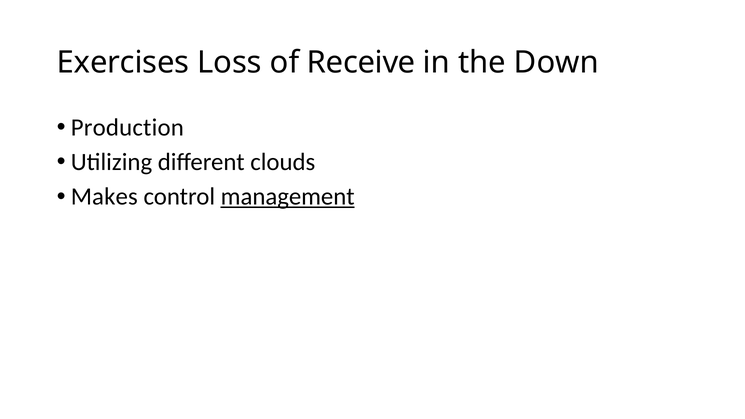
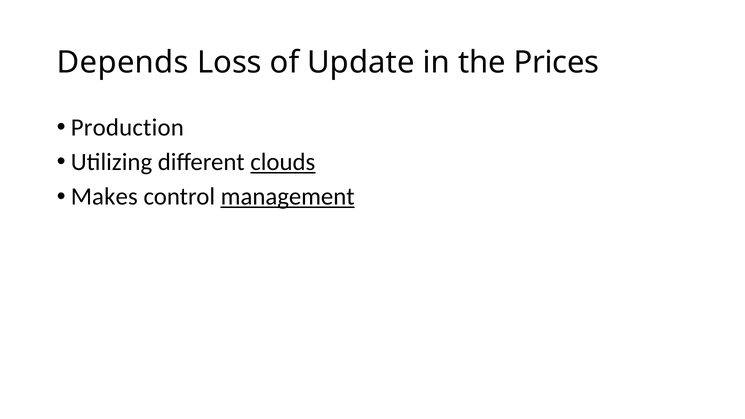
Exercises: Exercises -> Depends
Receive: Receive -> Update
Down: Down -> Prices
clouds underline: none -> present
